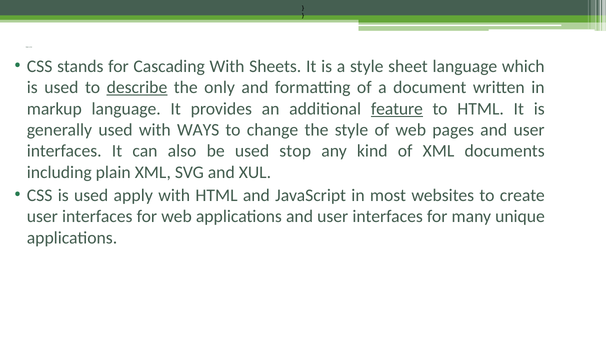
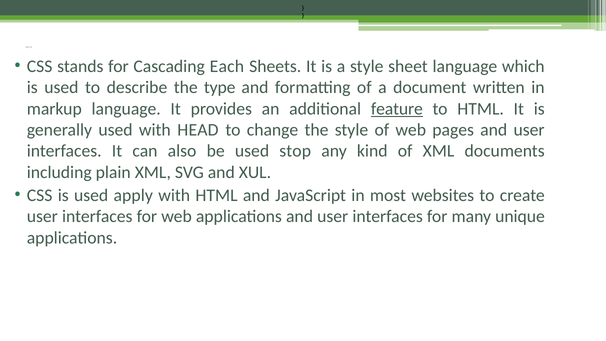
Cascading With: With -> Each
describe underline: present -> none
only: only -> type
WAYS: WAYS -> HEAD
